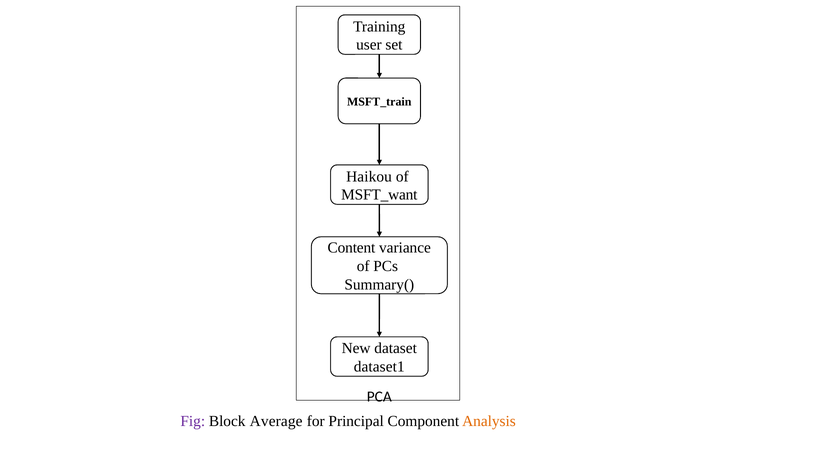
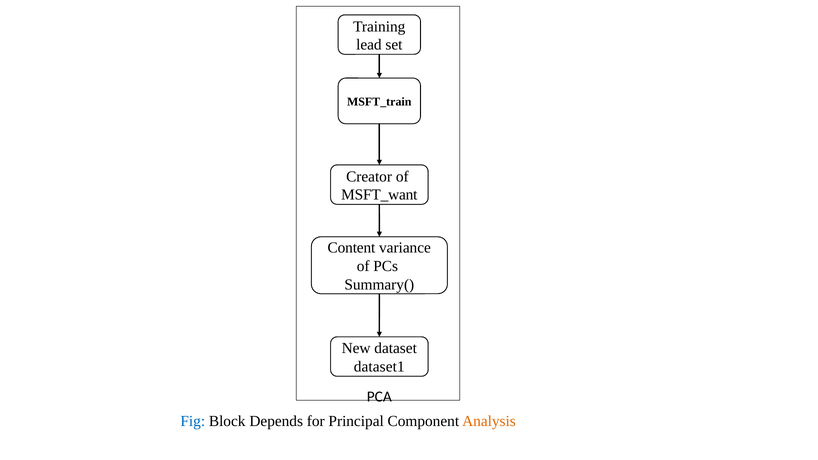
user: user -> lead
Haikou: Haikou -> Creator
Fig colour: purple -> blue
Average: Average -> Depends
